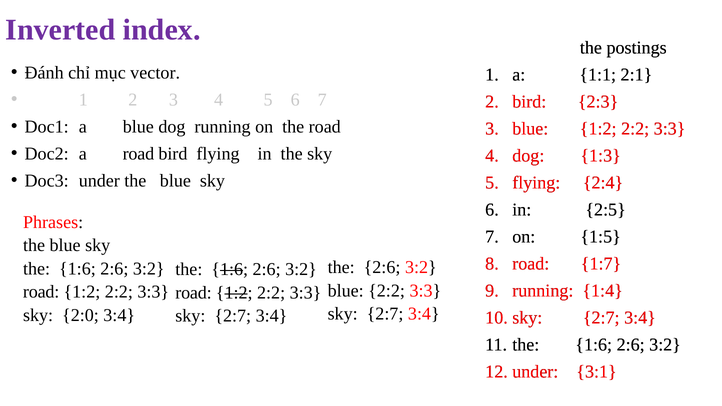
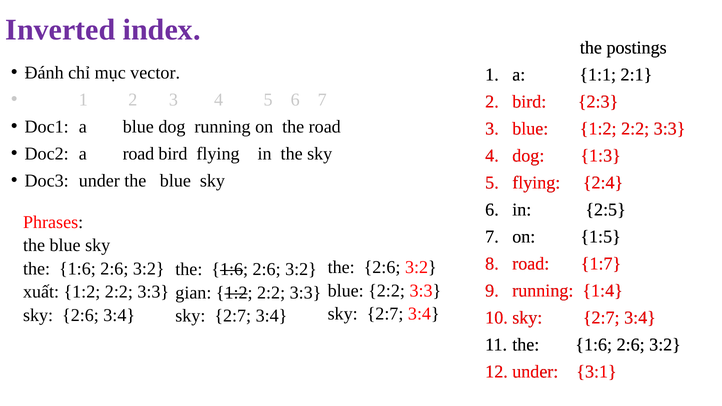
road at (41, 292): road -> xuất
road at (193, 293): road -> gian
sky 2:0: 2:0 -> 2:6
